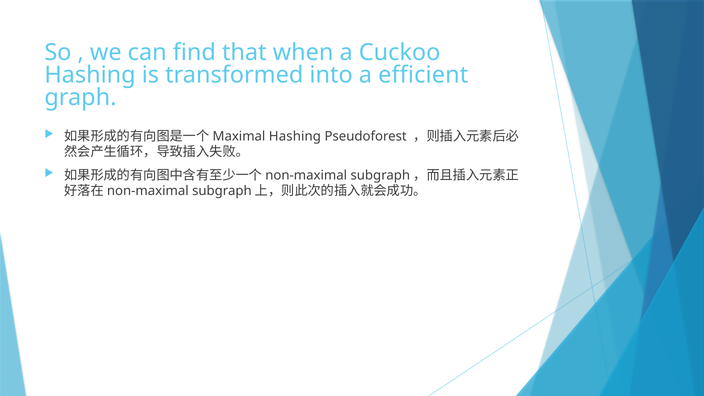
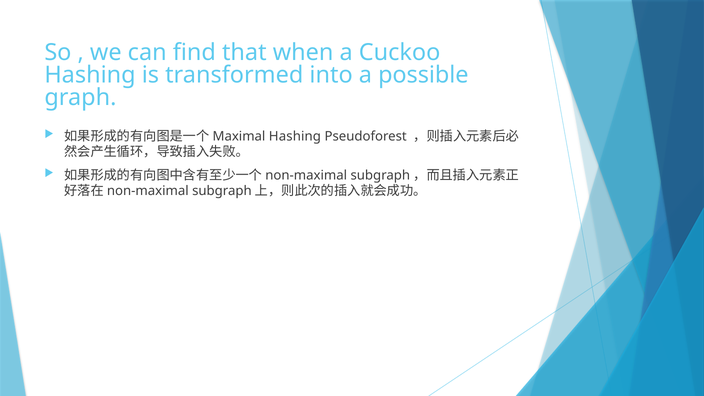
efficient: efficient -> possible
